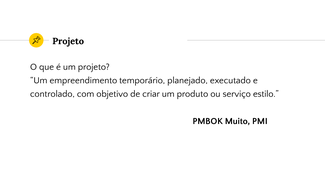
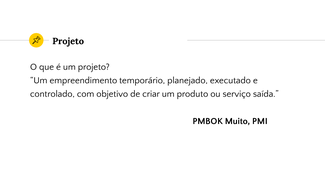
estilo: estilo -> saída
